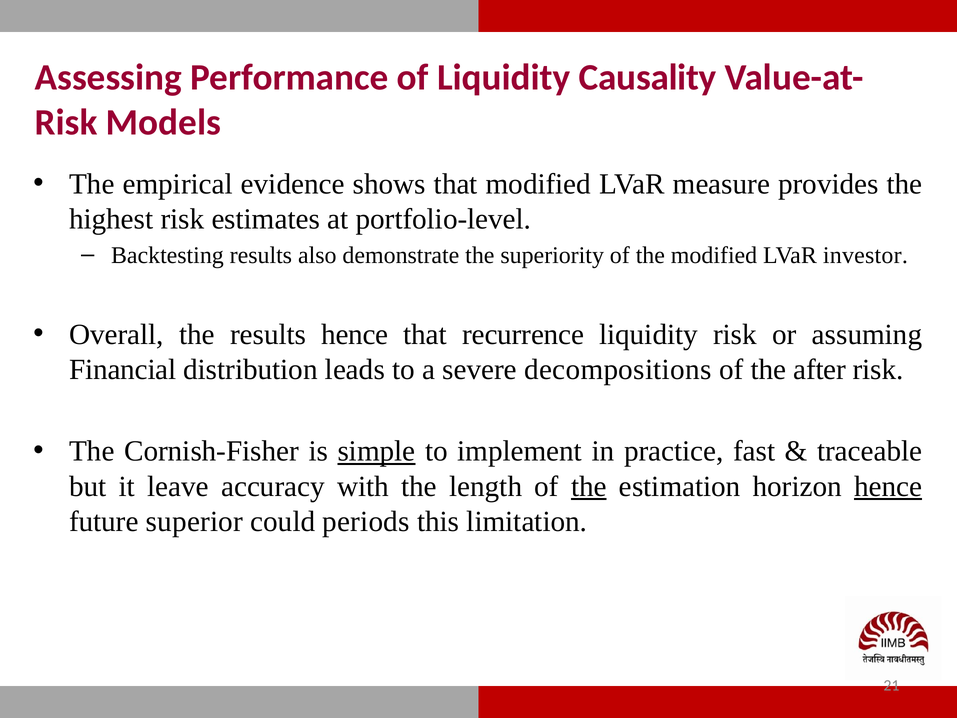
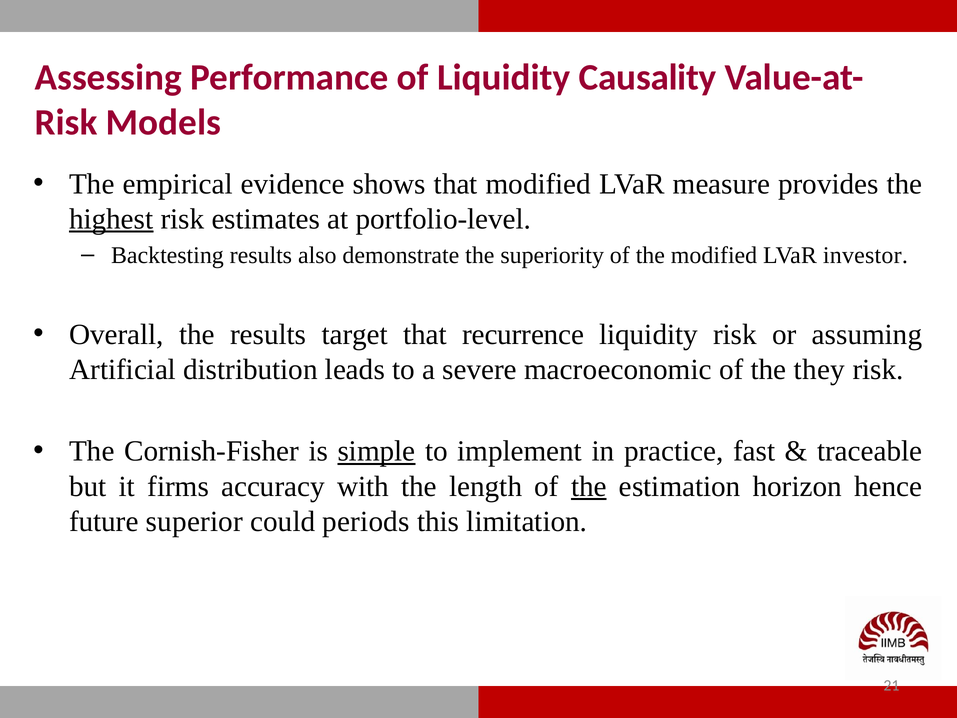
highest underline: none -> present
results hence: hence -> target
Financial: Financial -> Artificial
decompositions: decompositions -> macroeconomic
after: after -> they
leave: leave -> firms
hence at (888, 486) underline: present -> none
